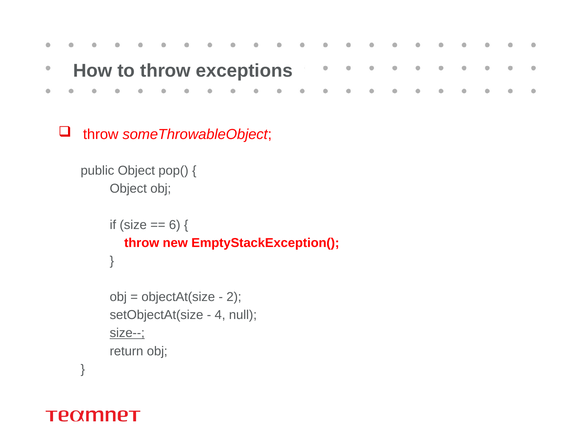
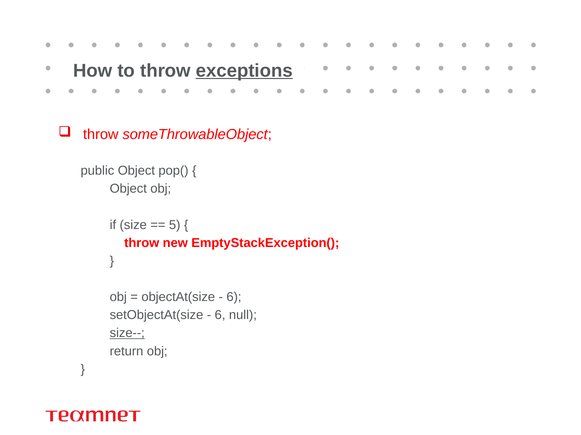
exceptions underline: none -> present
6: 6 -> 5
2 at (234, 297): 2 -> 6
4 at (220, 316): 4 -> 6
